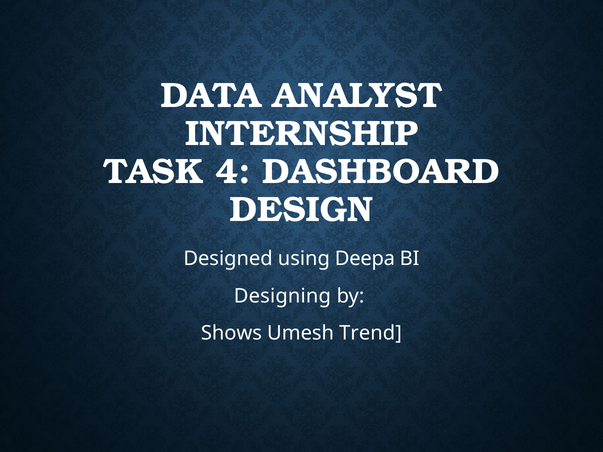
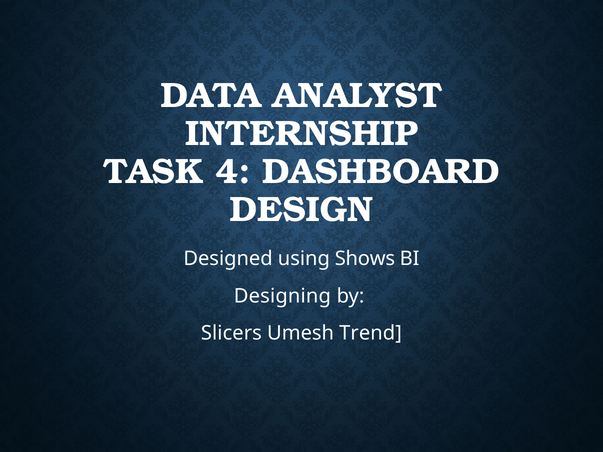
Deepa: Deepa -> Shows
Shows: Shows -> Slicers
